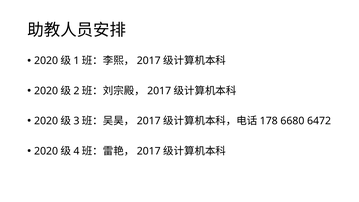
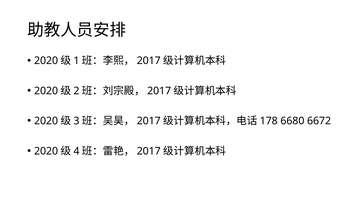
6472: 6472 -> 6672
